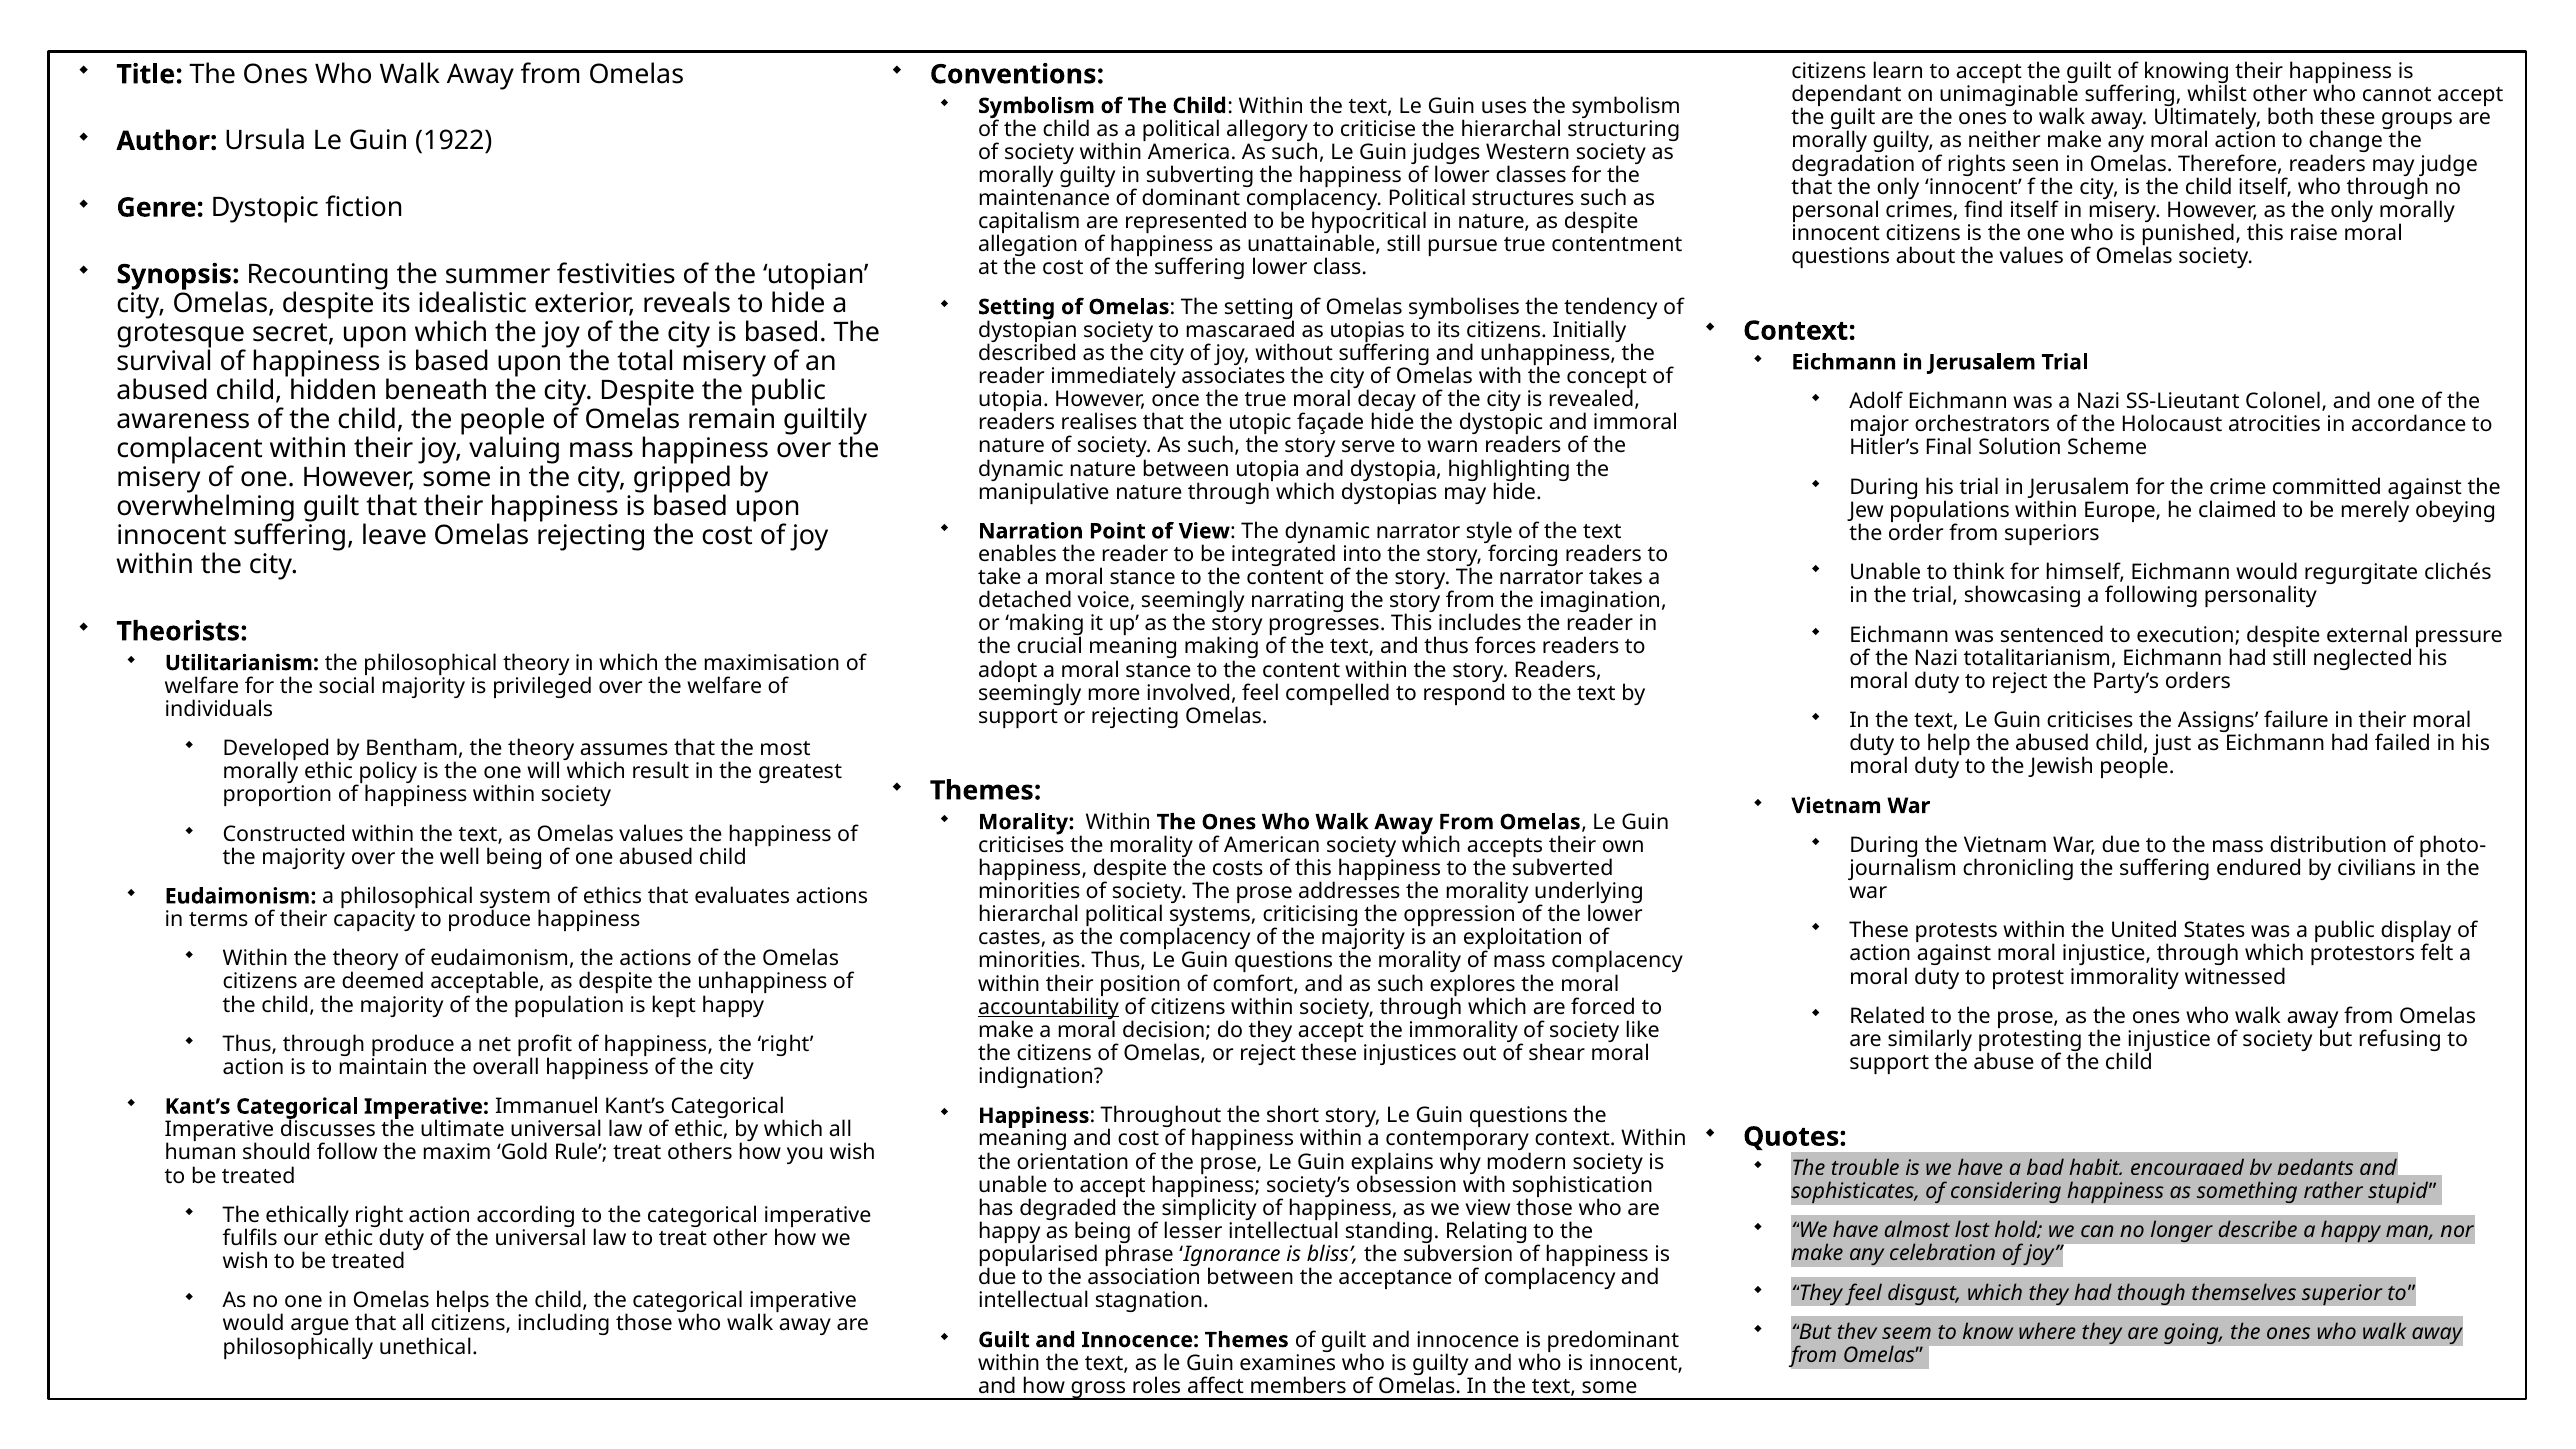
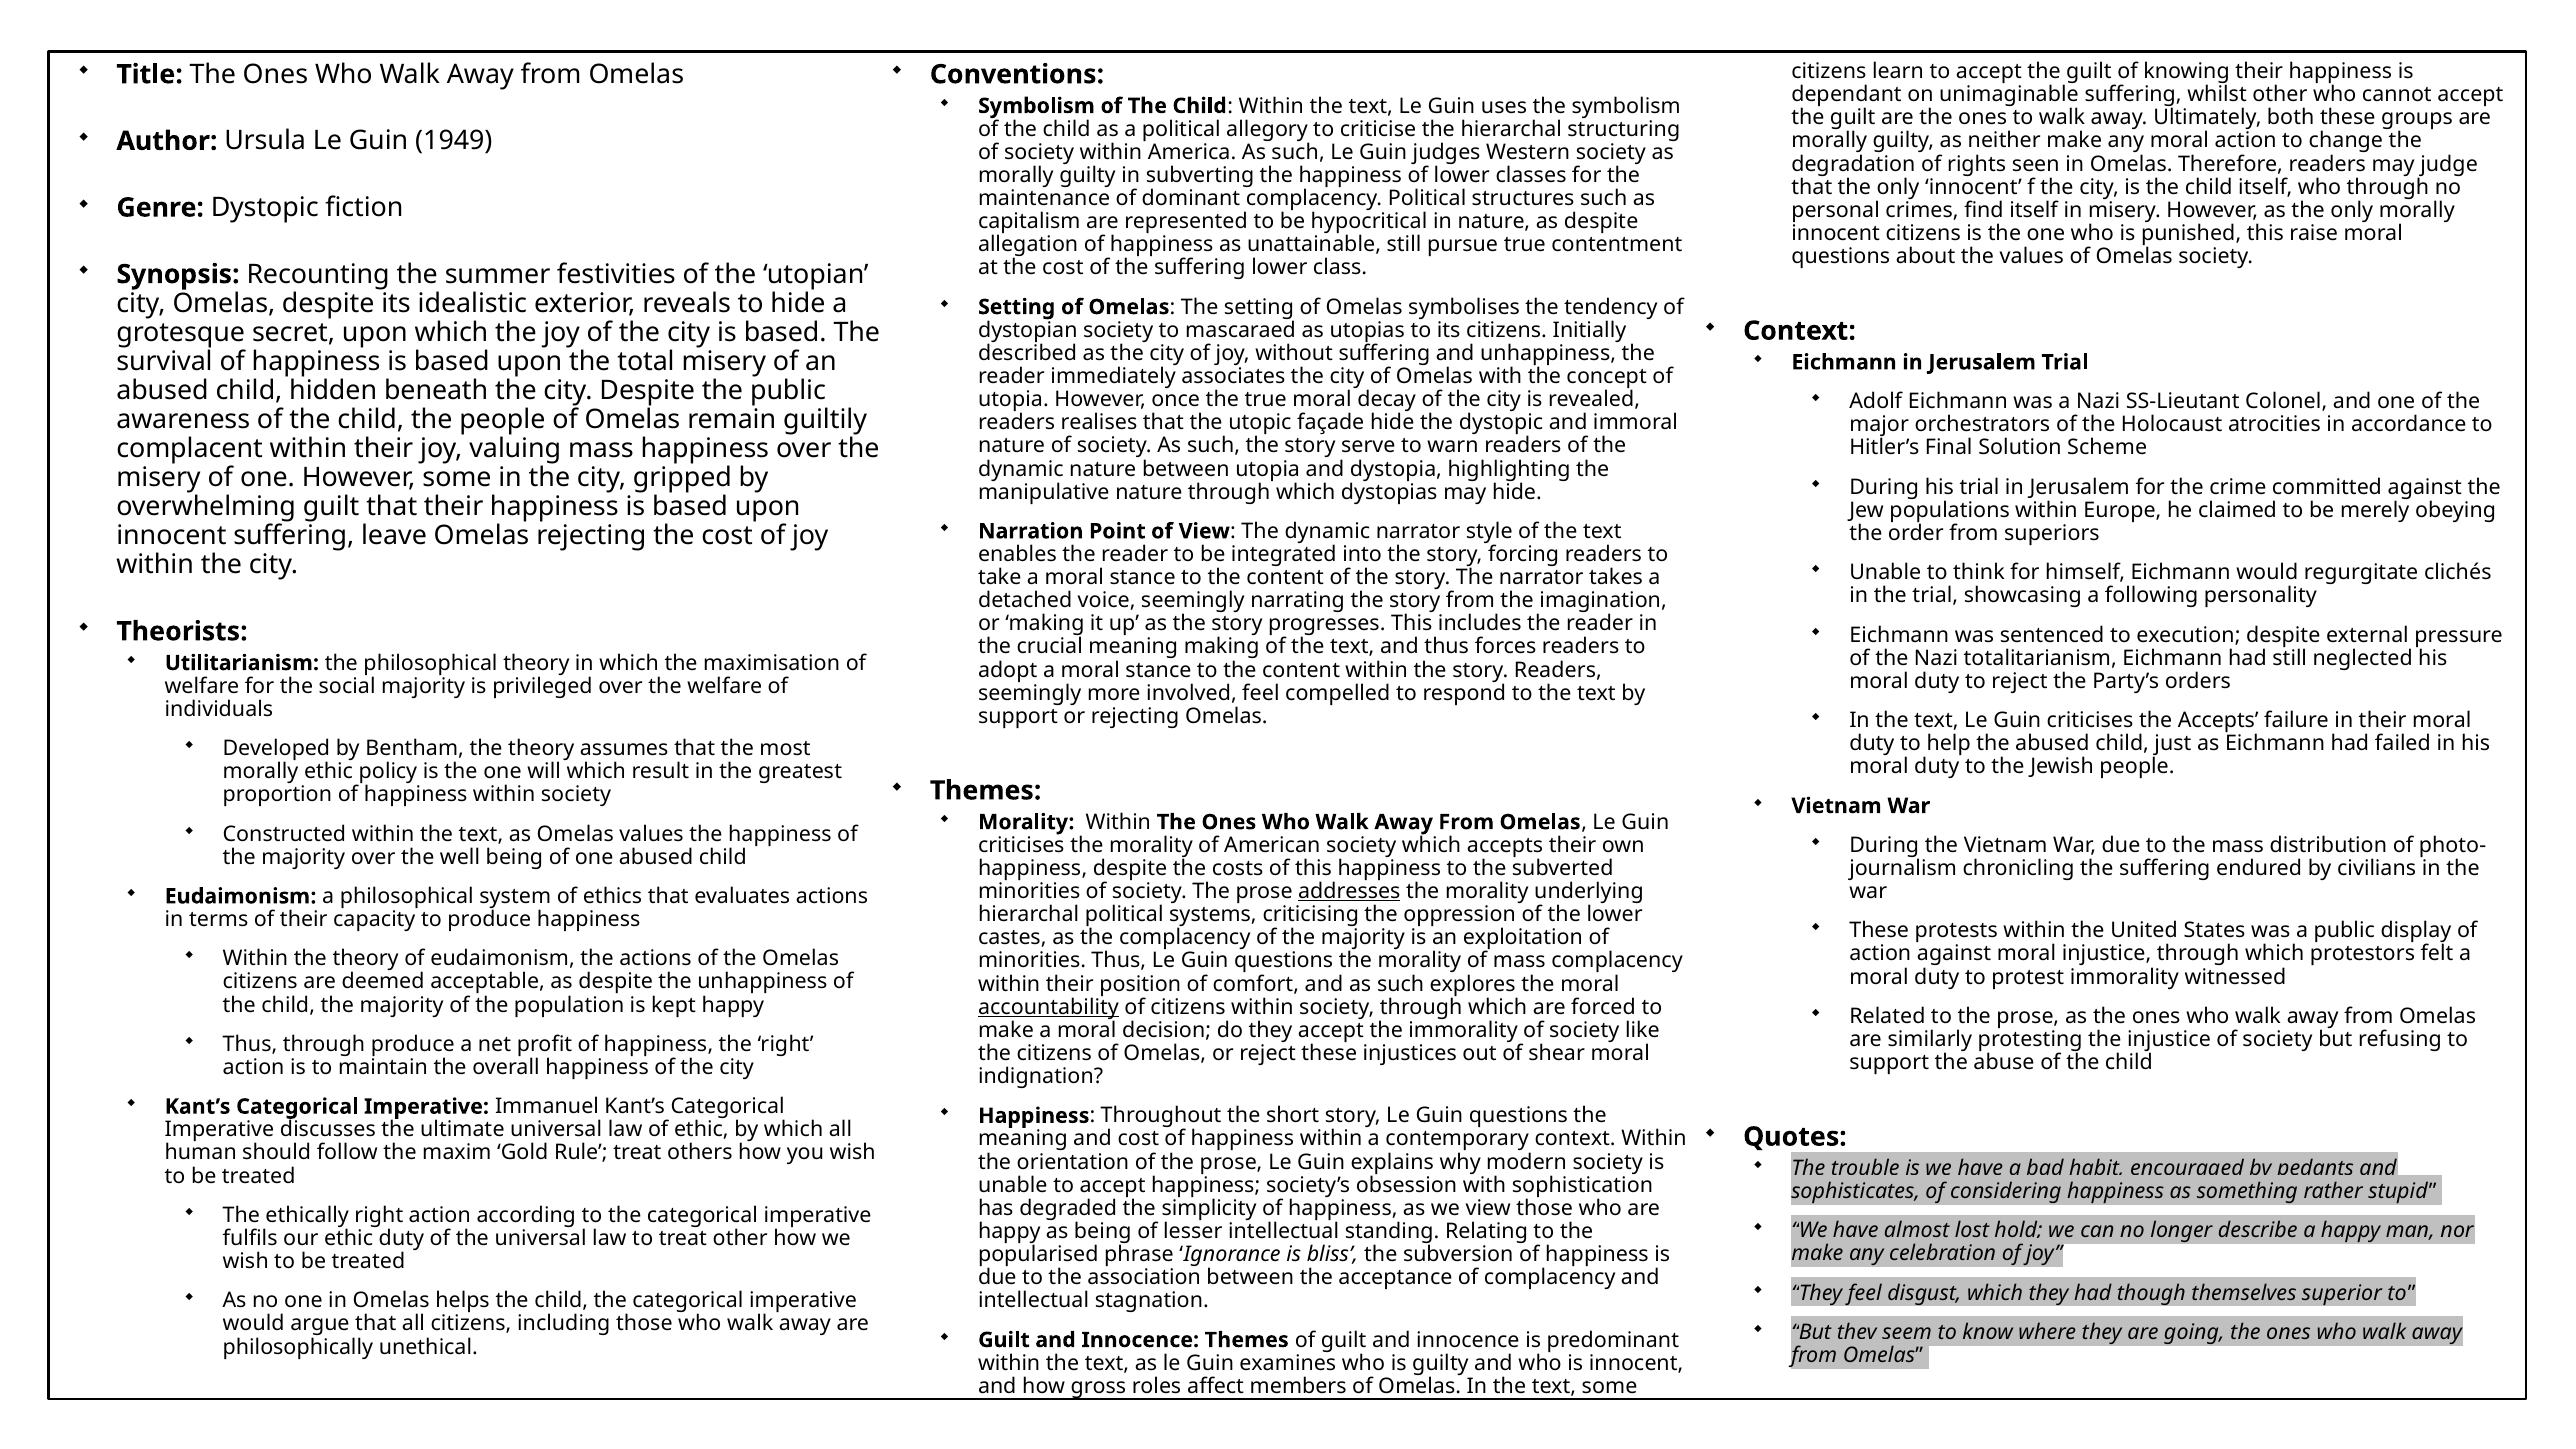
1922: 1922 -> 1949
the Assigns: Assigns -> Accepts
addresses underline: none -> present
